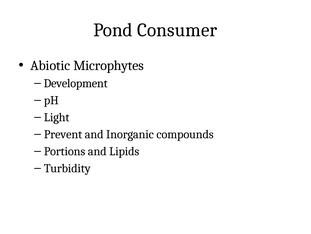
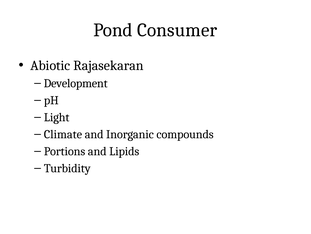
Microphytes: Microphytes -> Rajasekaran
Prevent: Prevent -> Climate
